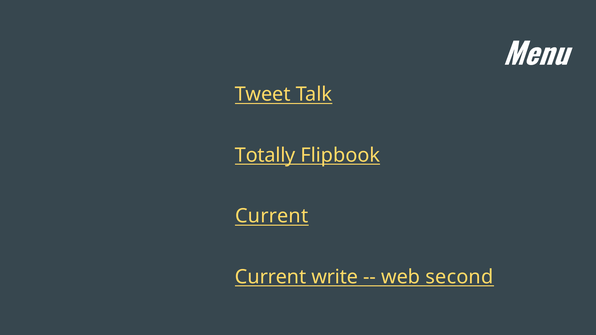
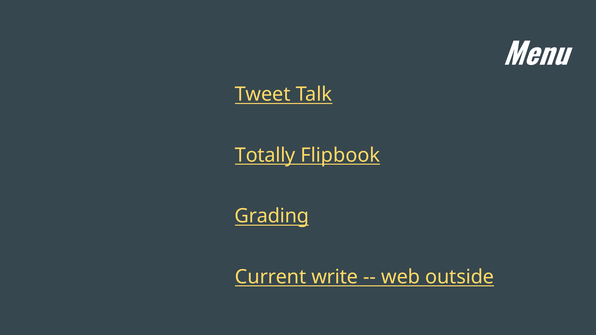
Current at (272, 216): Current -> Grading
second: second -> outside
